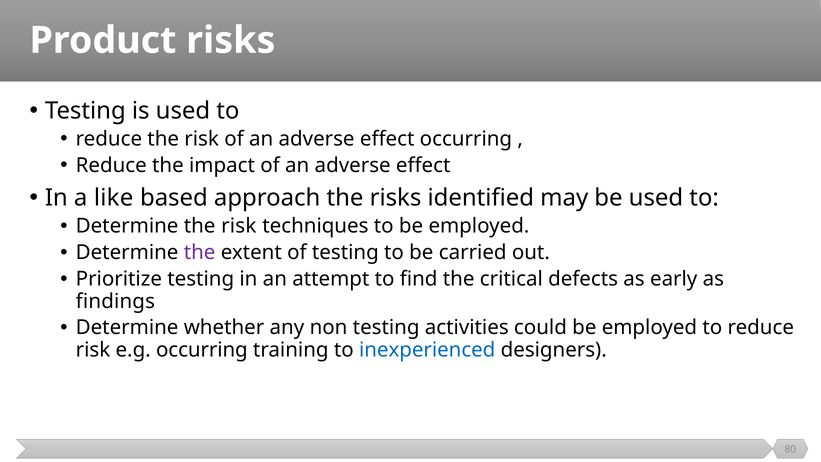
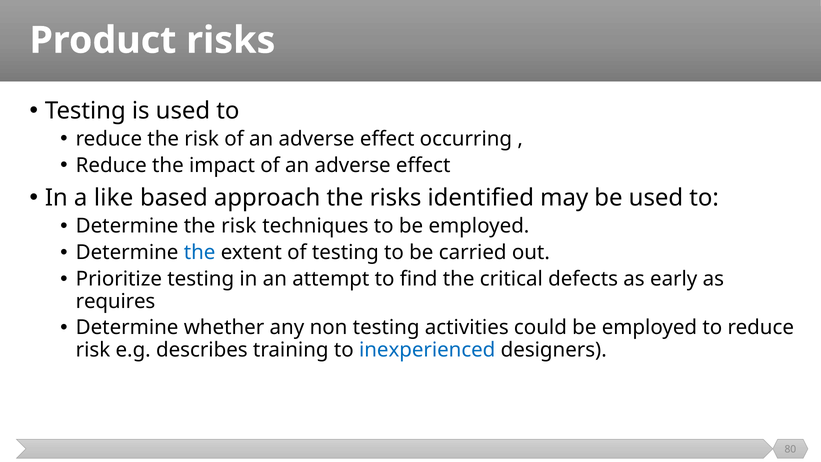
the at (200, 253) colour: purple -> blue
findings: findings -> requires
e.g occurring: occurring -> describes
